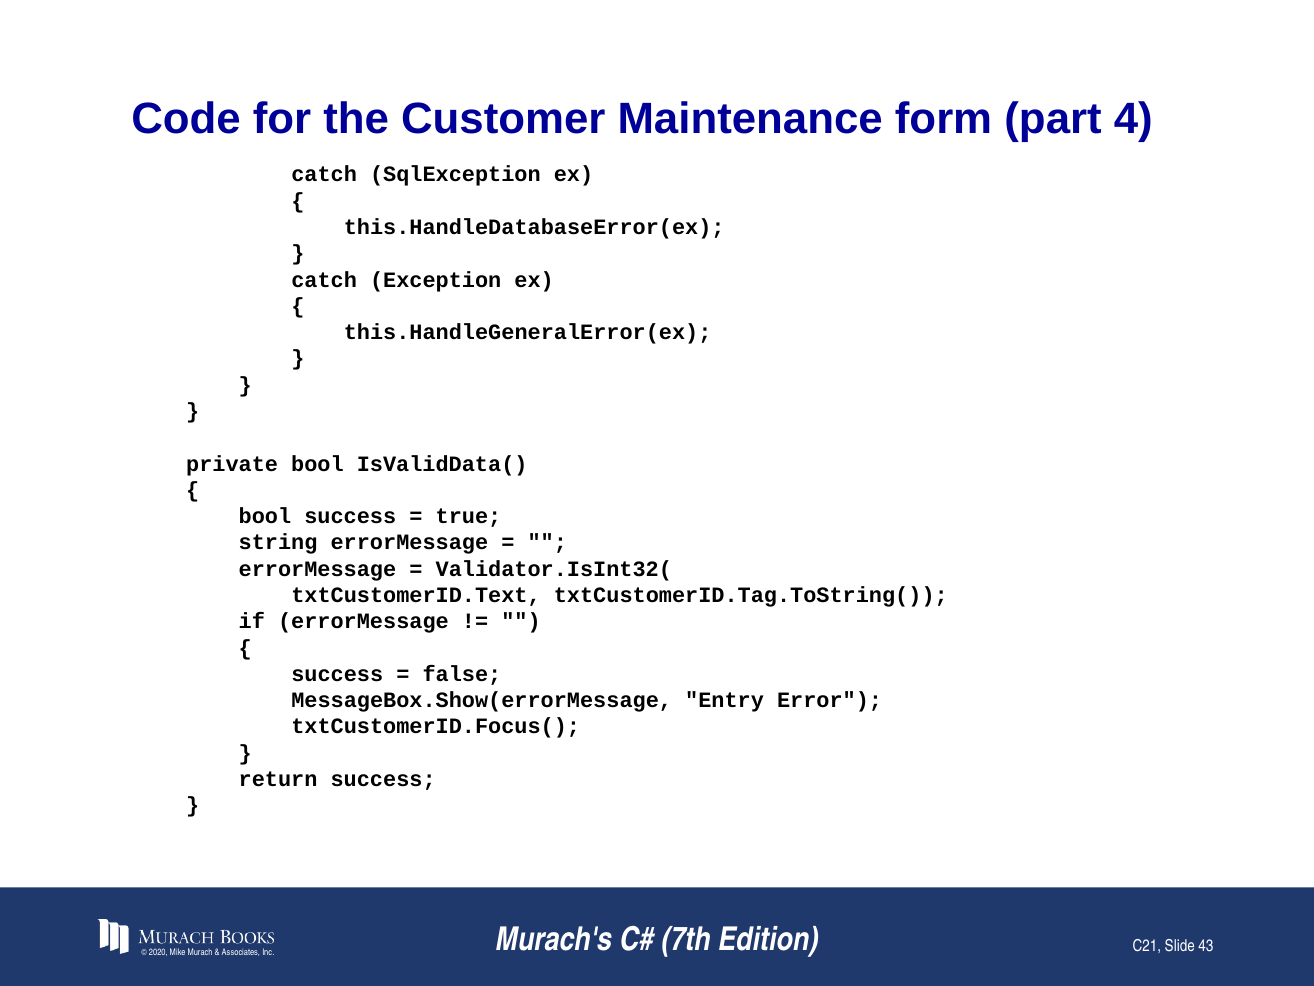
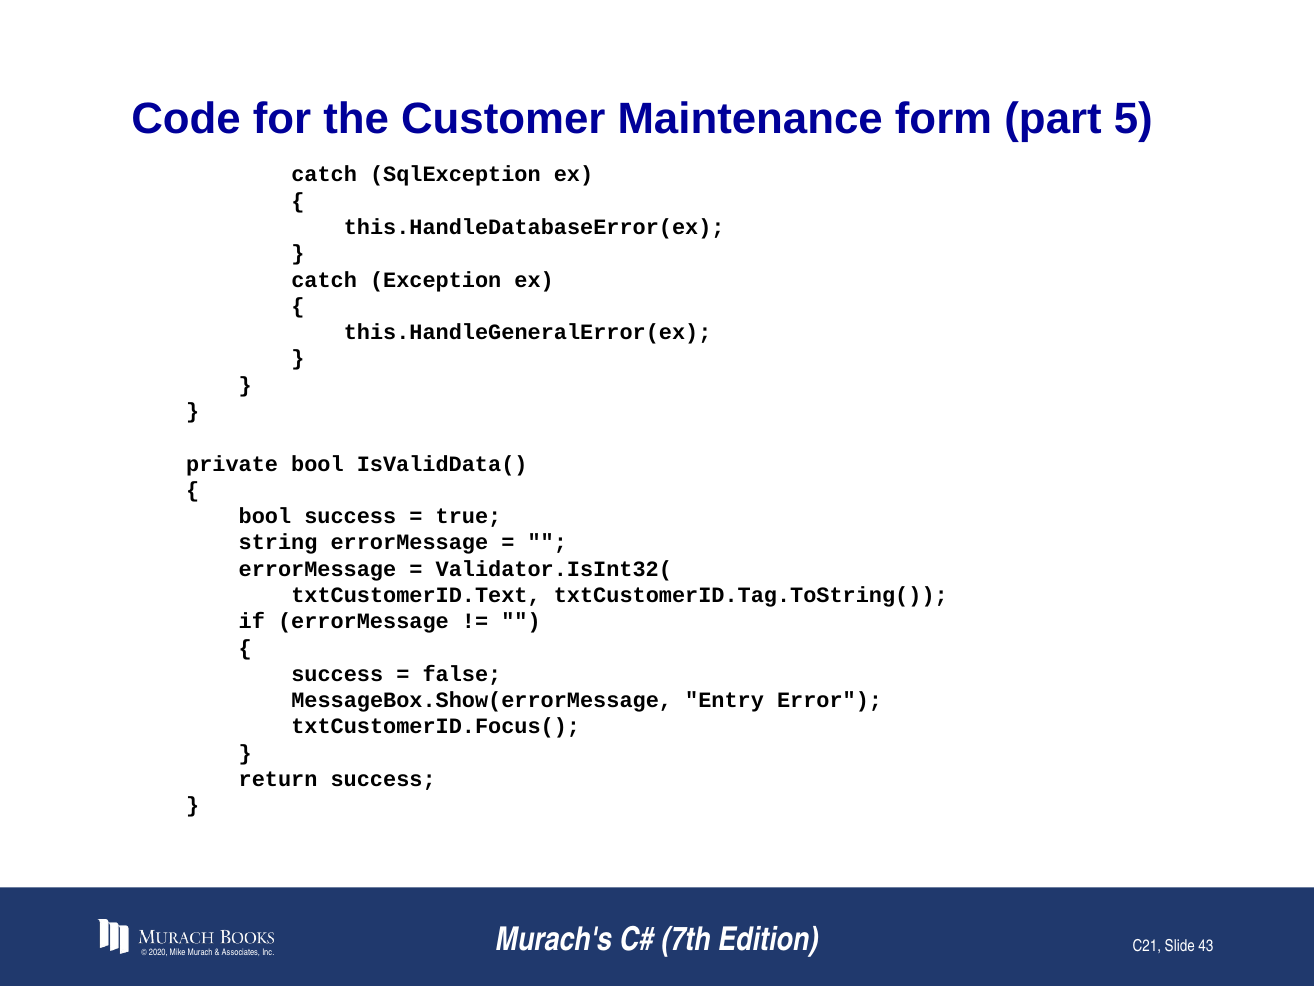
4: 4 -> 5
